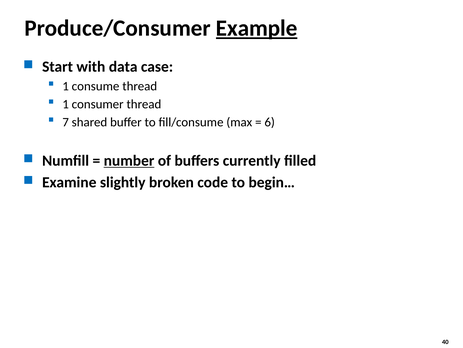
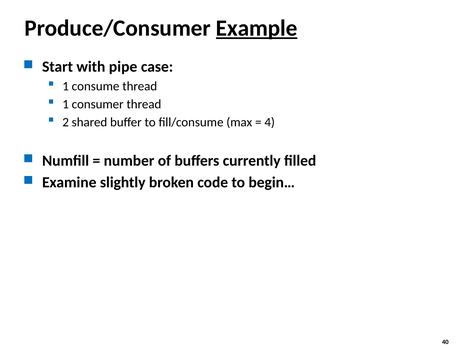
data: data -> pipe
7: 7 -> 2
6: 6 -> 4
number underline: present -> none
